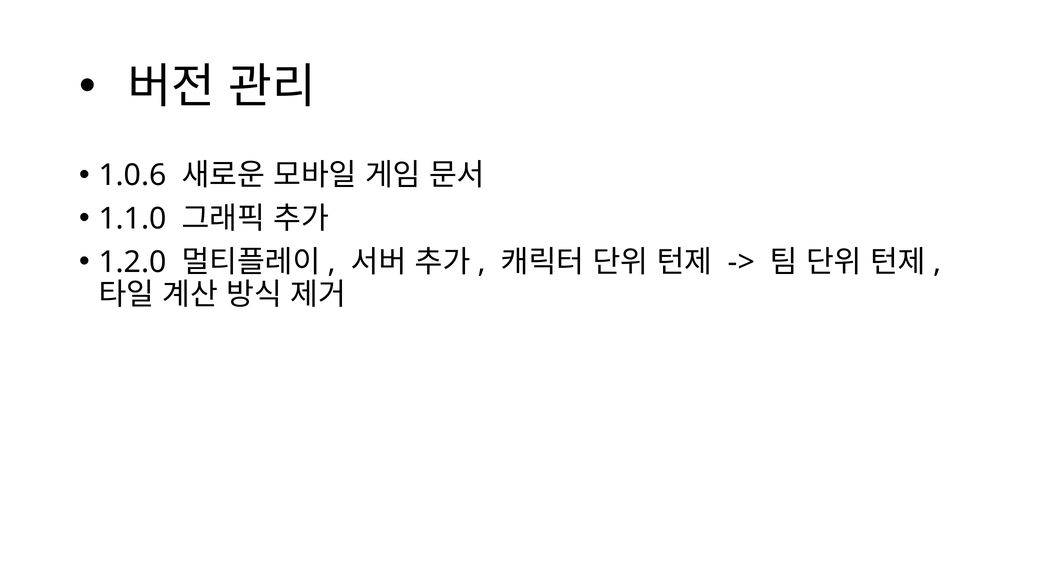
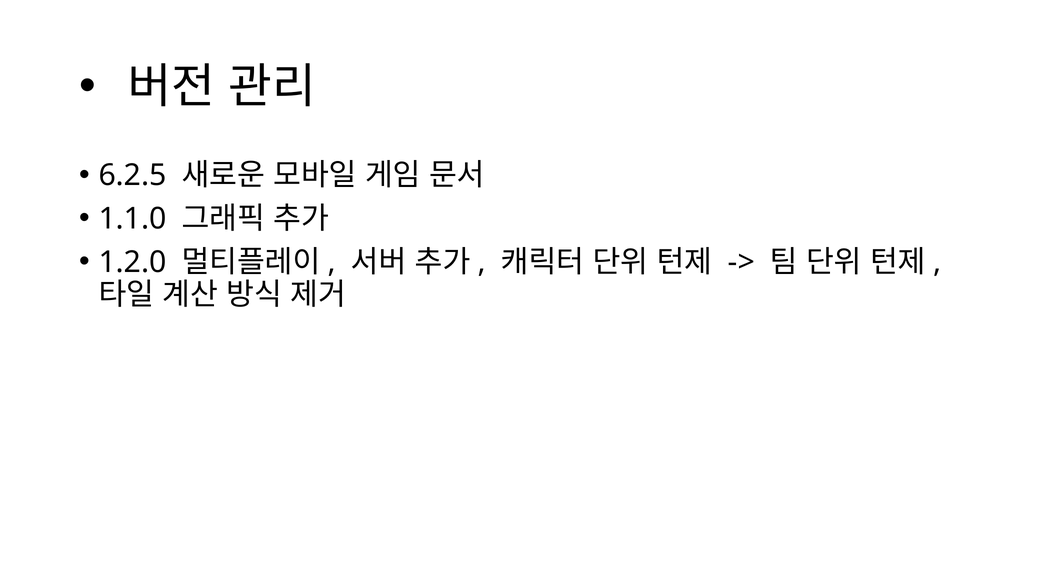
1.0.6: 1.0.6 -> 6.2.5
